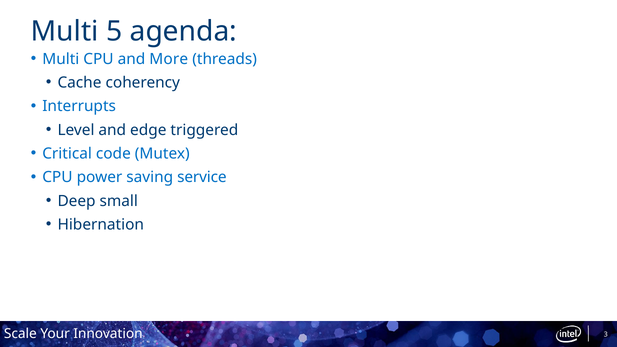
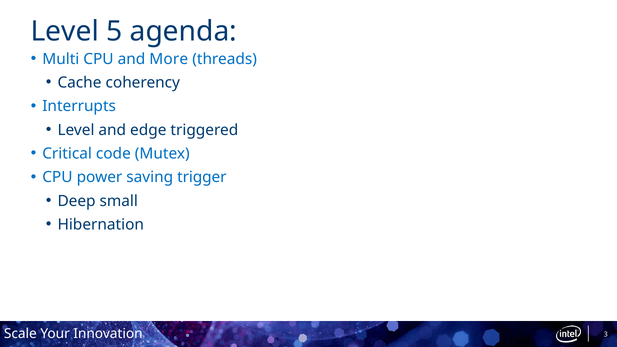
Multi at (65, 32): Multi -> Level
service: service -> trigger
